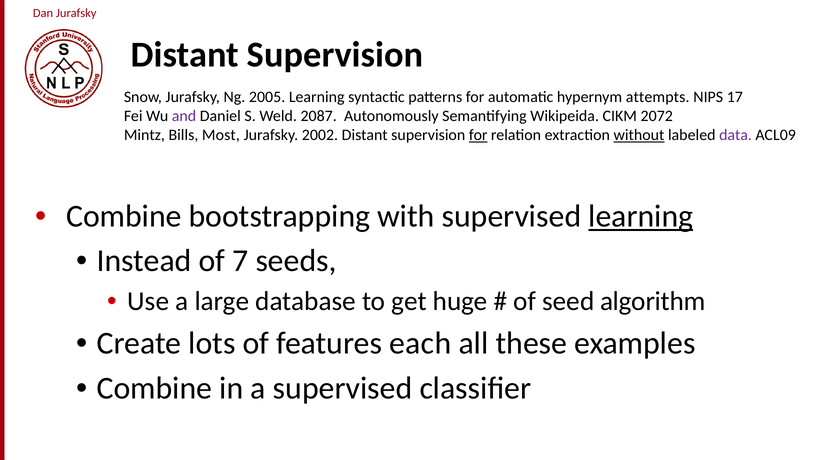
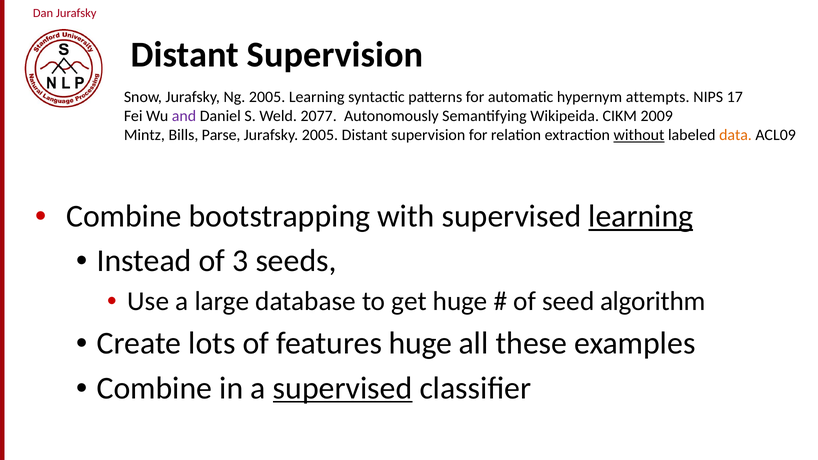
2087: 2087 -> 2077
2072: 2072 -> 2009
Most: Most -> Parse
Jurafsky 2002: 2002 -> 2005
for at (478, 135) underline: present -> none
data colour: purple -> orange
7: 7 -> 3
features each: each -> huge
supervised at (343, 388) underline: none -> present
